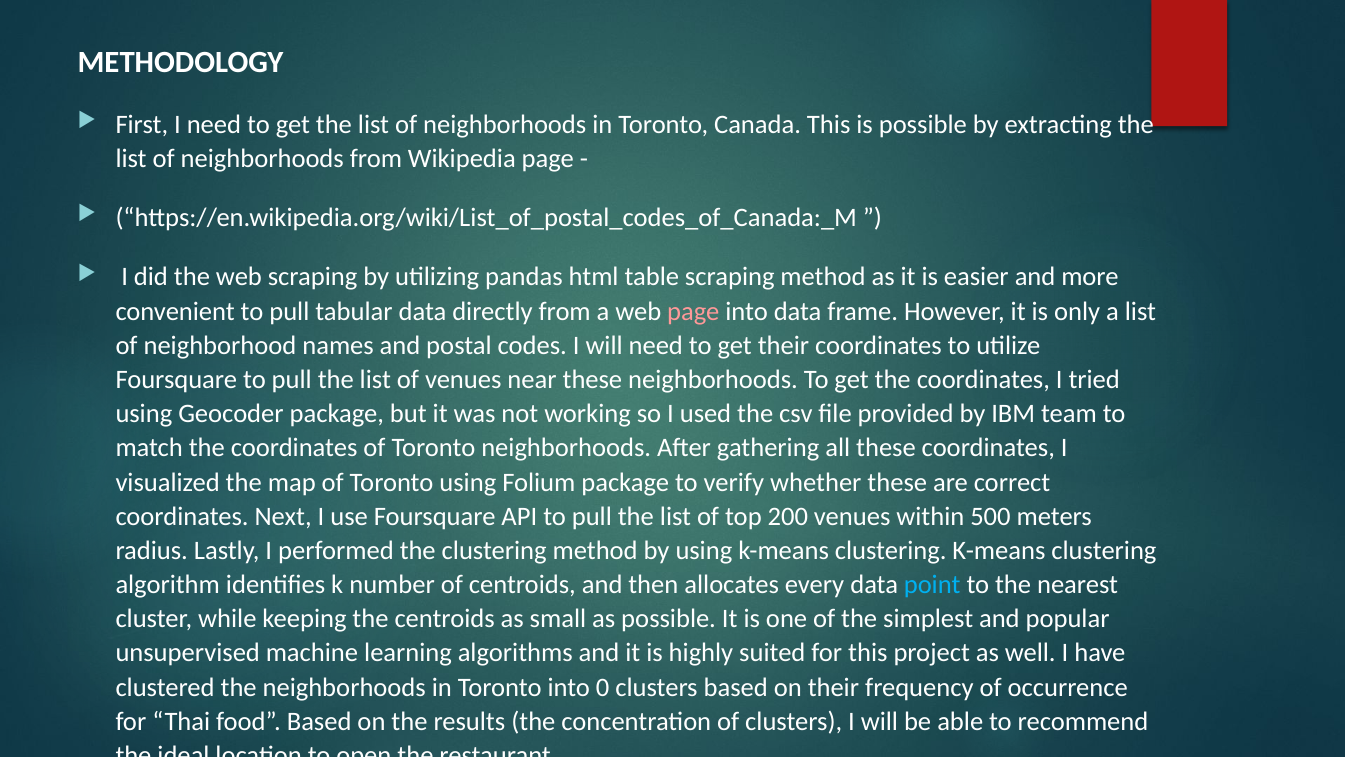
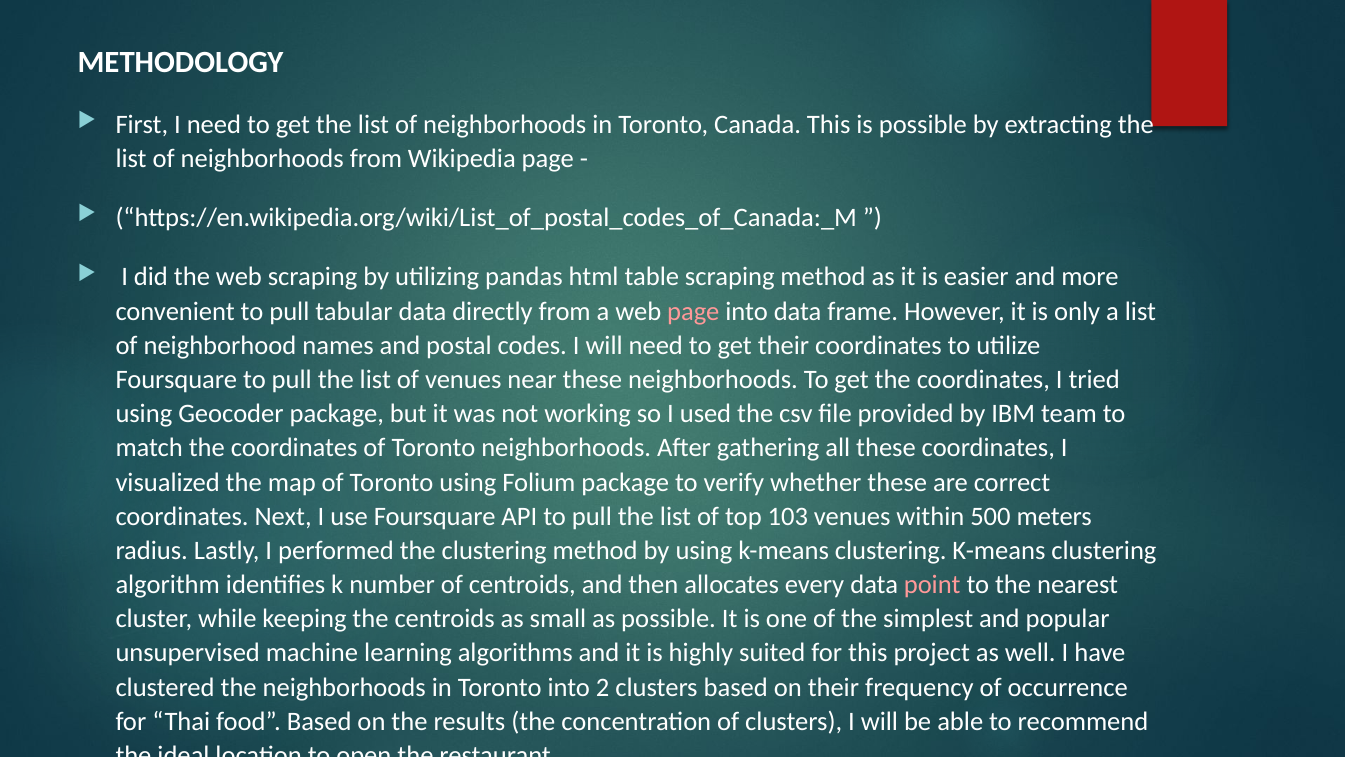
200: 200 -> 103
point colour: light blue -> pink
0: 0 -> 2
